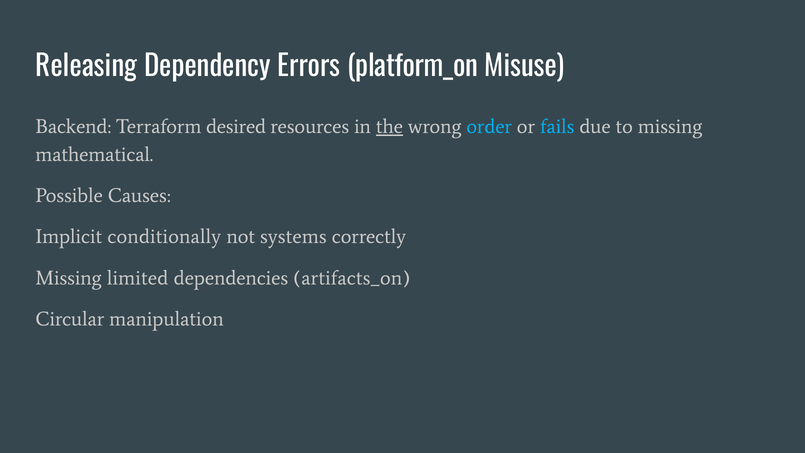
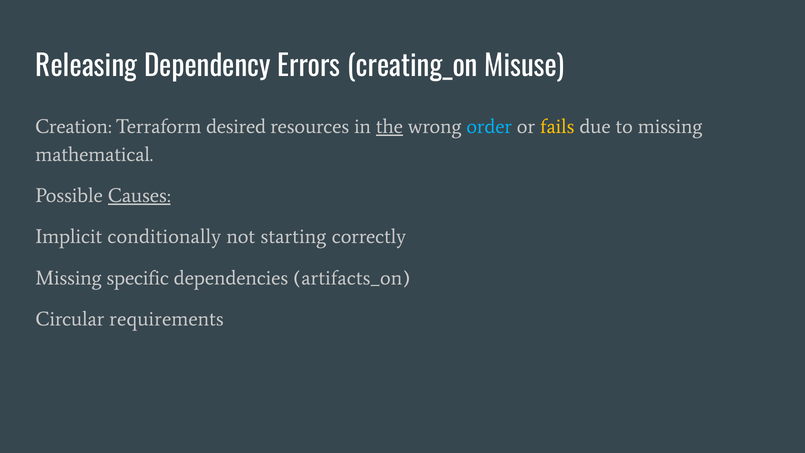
platform_on: platform_on -> creating_on
Backend: Backend -> Creation
fails colour: light blue -> yellow
Causes underline: none -> present
systems: systems -> starting
limited: limited -> specific
manipulation: manipulation -> requirements
